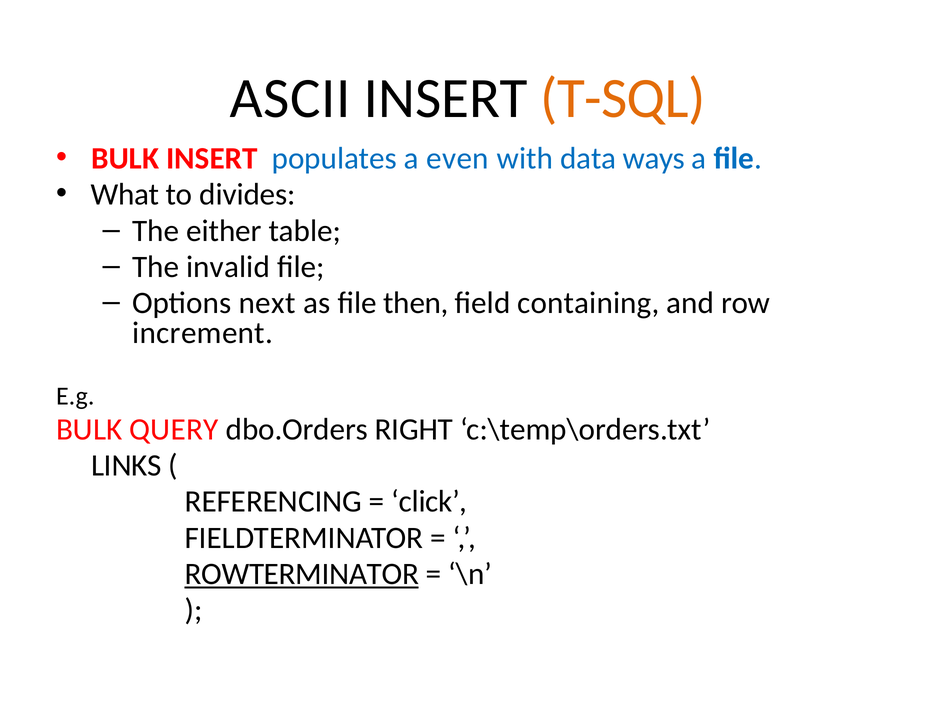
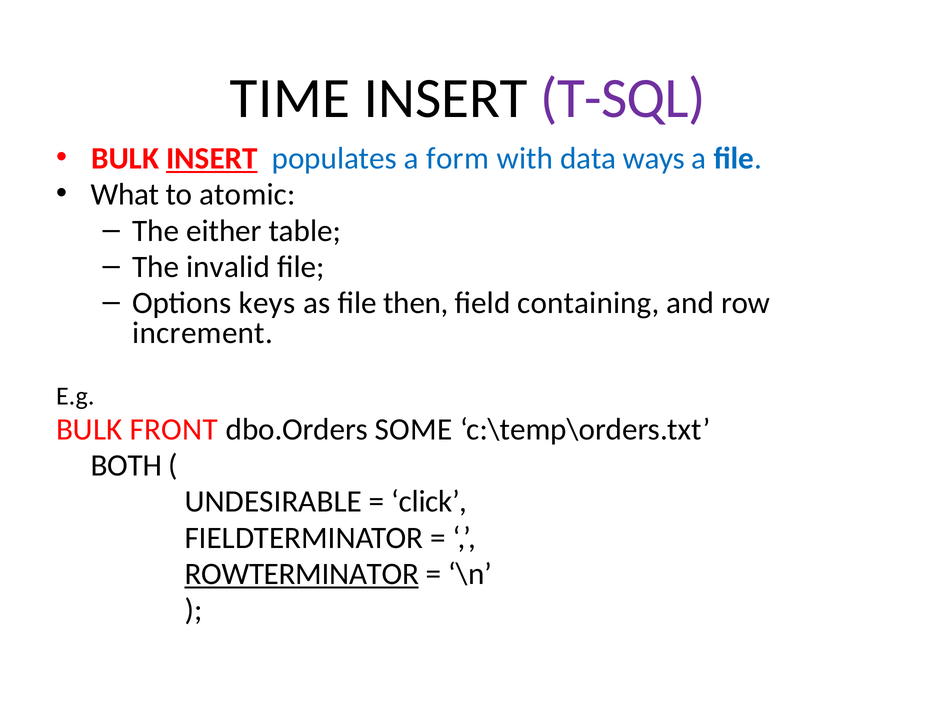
ASCII: ASCII -> TIME
T-SQL colour: orange -> purple
INSERT at (212, 159) underline: none -> present
even: even -> form
divides: divides -> atomic
next: next -> keys
QUERY: QUERY -> FRONT
RIGHT: RIGHT -> SOME
LINKS: LINKS -> BOTH
REFERENCING: REFERENCING -> UNDESIRABLE
